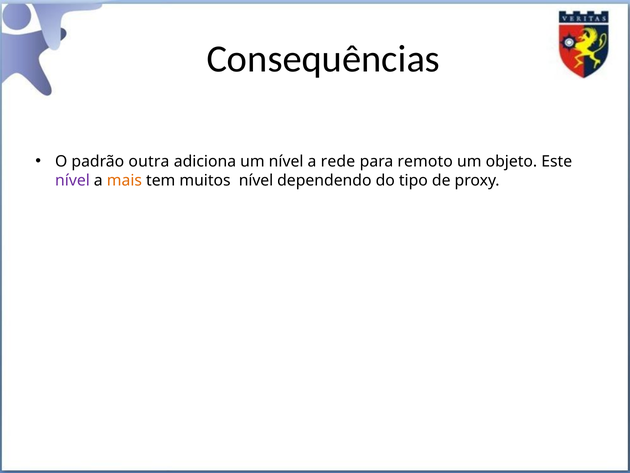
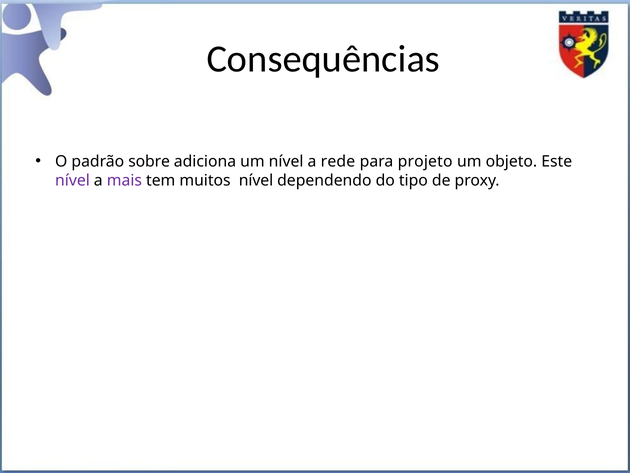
outra: outra -> sobre
remoto: remoto -> projeto
mais colour: orange -> purple
